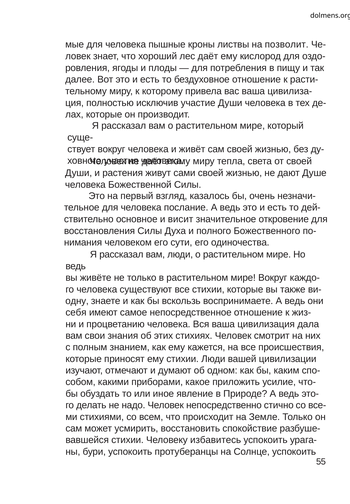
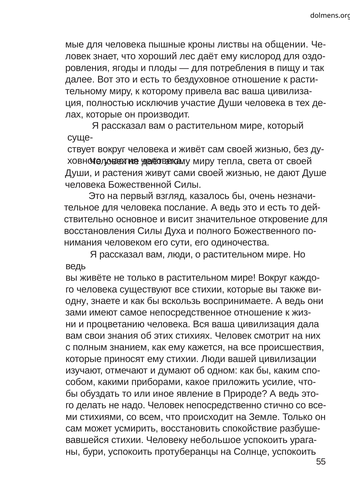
позволит: позволит -> общении
себя: себя -> зами
избавитесь: избавитесь -> небольшое
